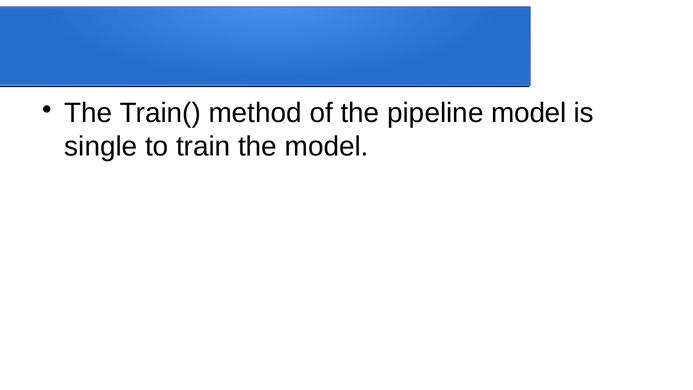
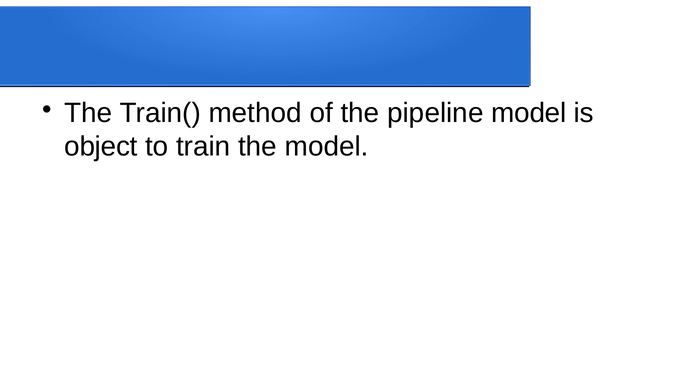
single: single -> object
